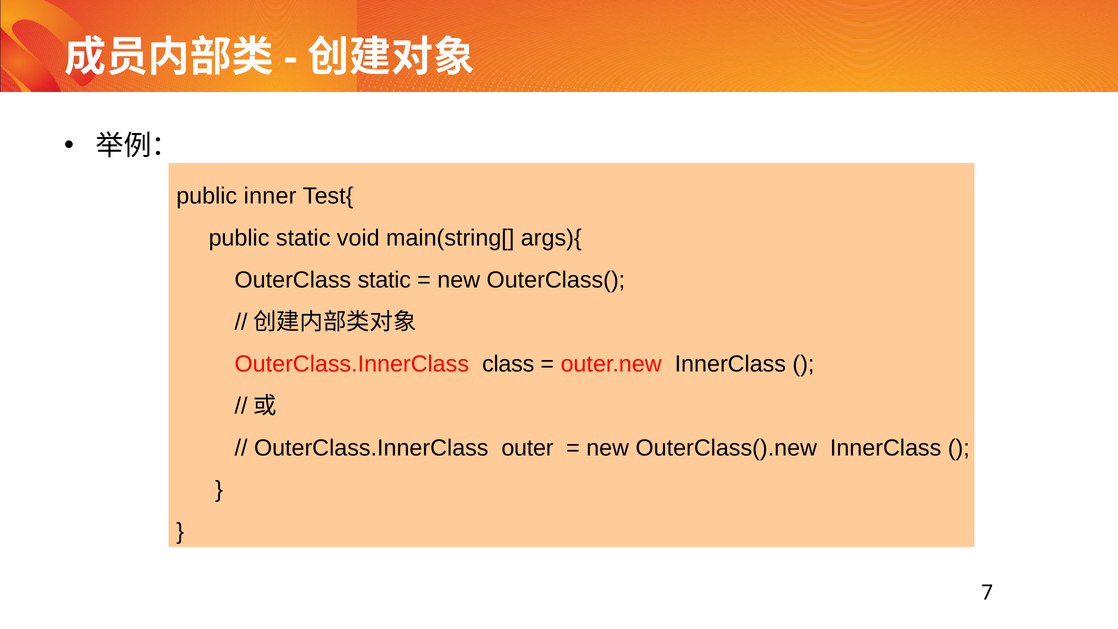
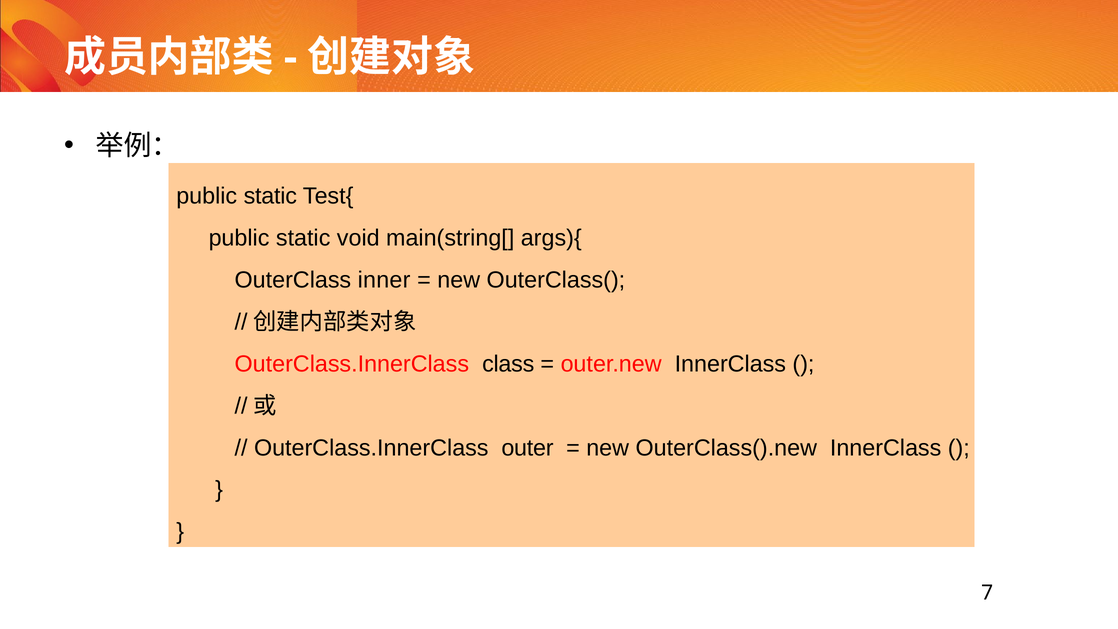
inner at (270, 196): inner -> static
OuterClass static: static -> inner
